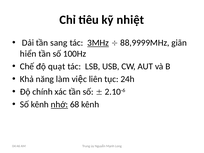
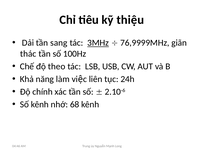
nhiệt: nhiệt -> thiệu
88,9999MHz: 88,9999MHz -> 76,9999MHz
hiển: hiển -> thác
quạt: quạt -> theo
nhớ underline: present -> none
